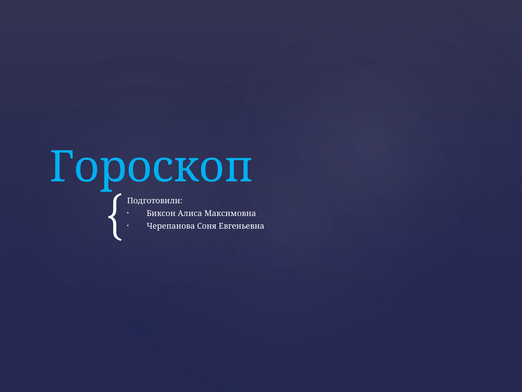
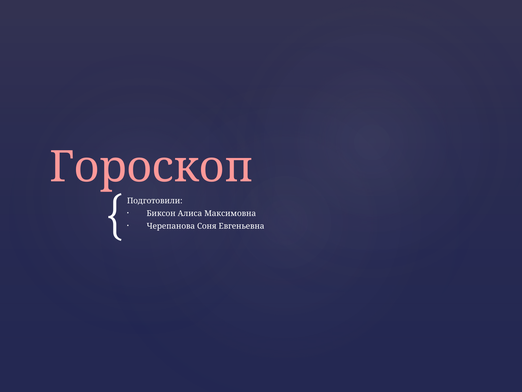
Гороскоп colour: light blue -> pink
